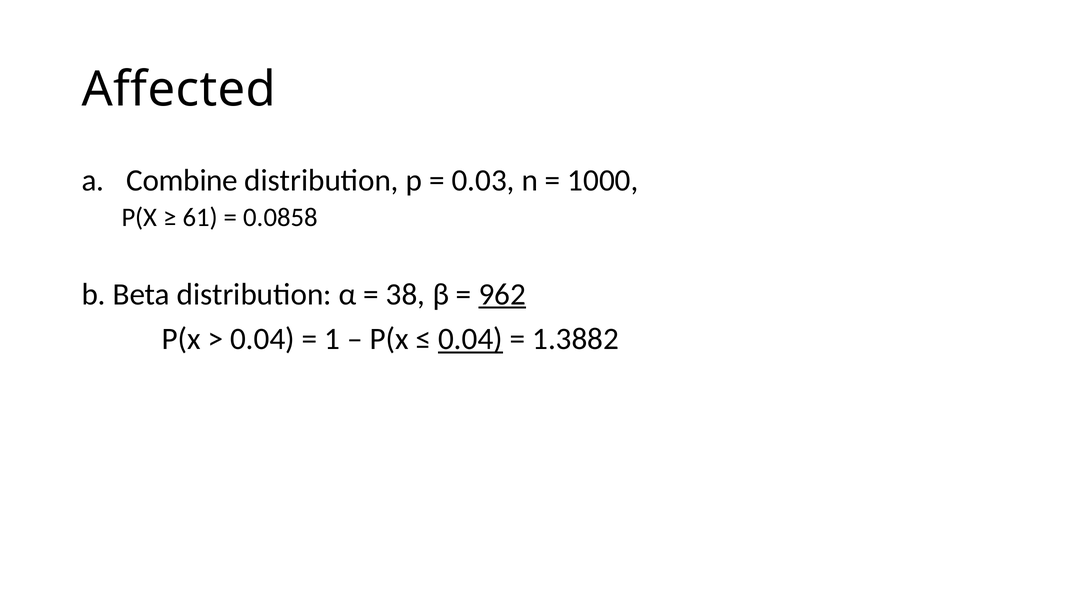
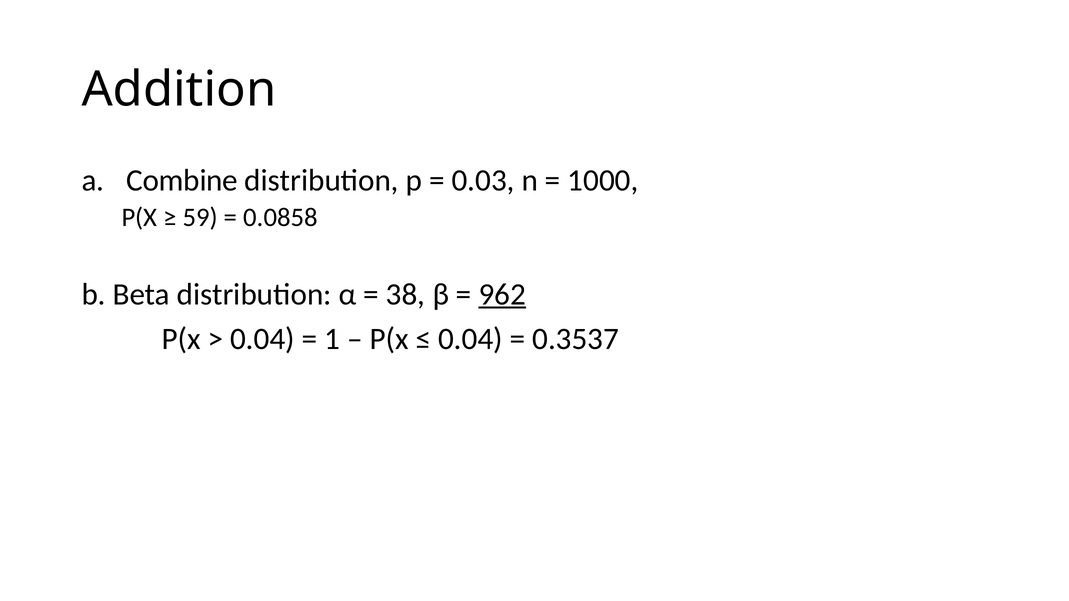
Affected: Affected -> Addition
61: 61 -> 59
0.04 at (470, 339) underline: present -> none
1.3882: 1.3882 -> 0.3537
